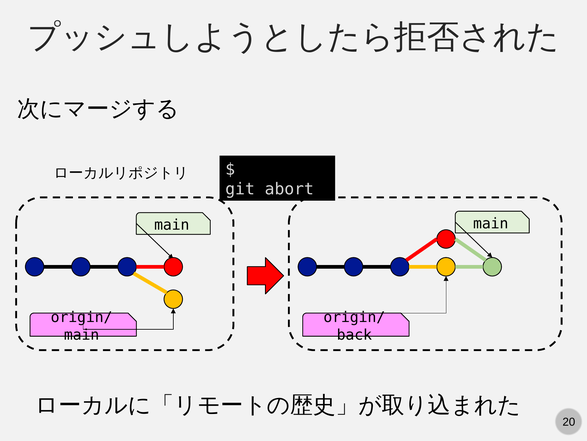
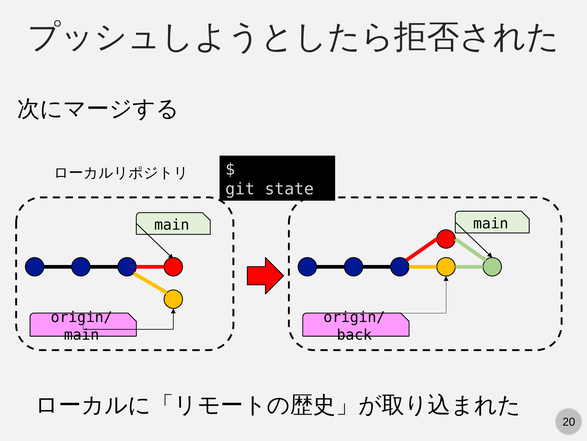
abort: abort -> state
